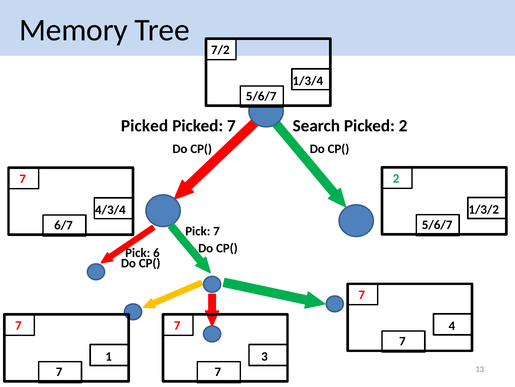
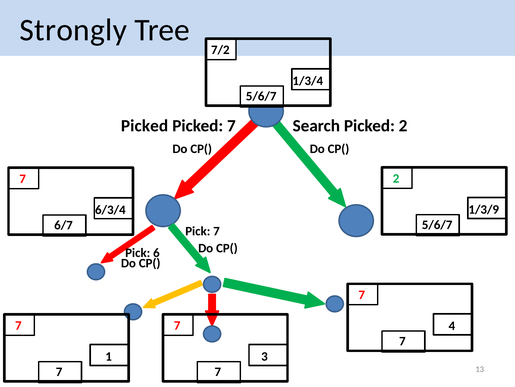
Memory: Memory -> Strongly
1/3/2: 1/3/2 -> 1/3/9
4/3/4: 4/3/4 -> 6/3/4
